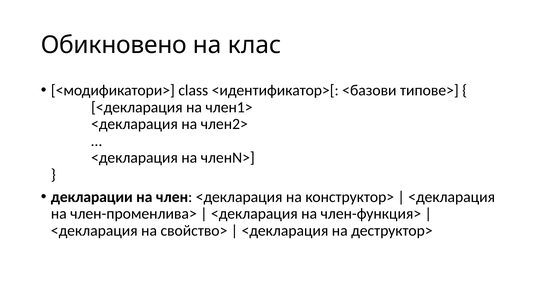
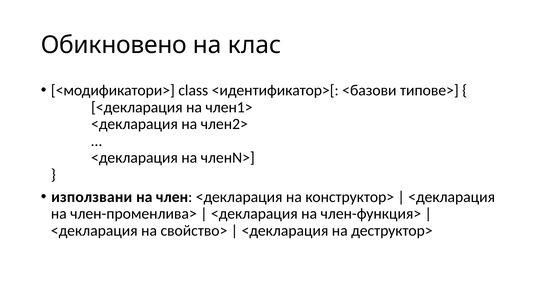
декларации: декларации -> използвани
